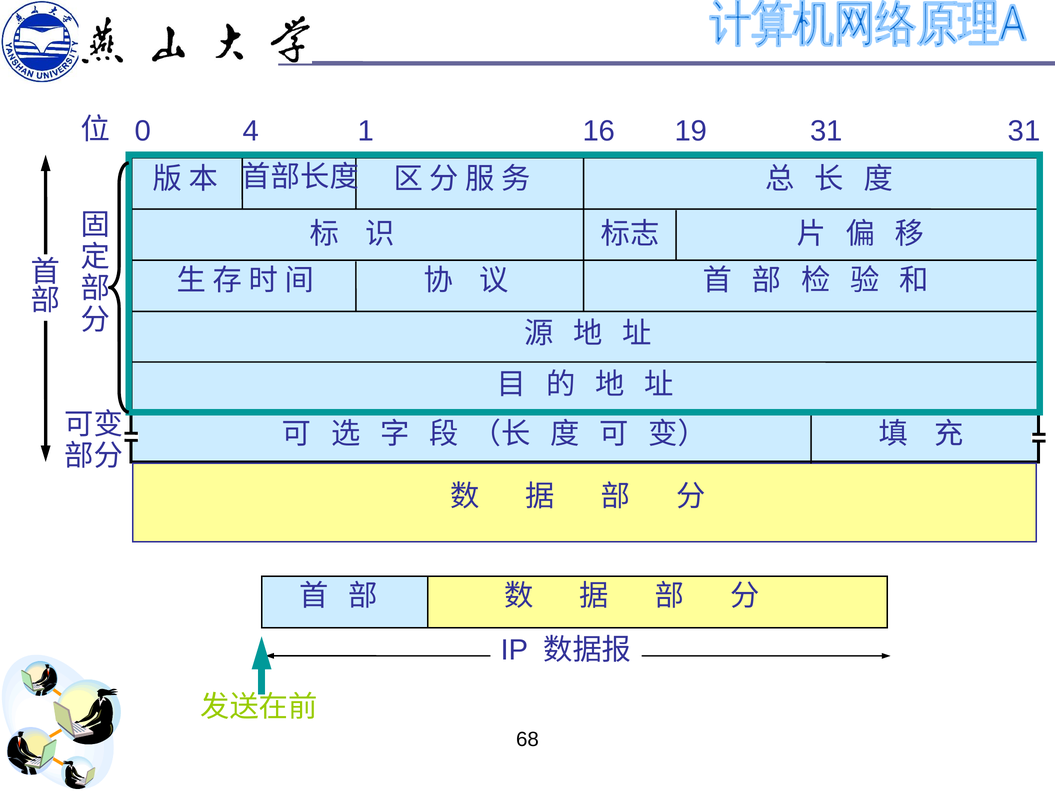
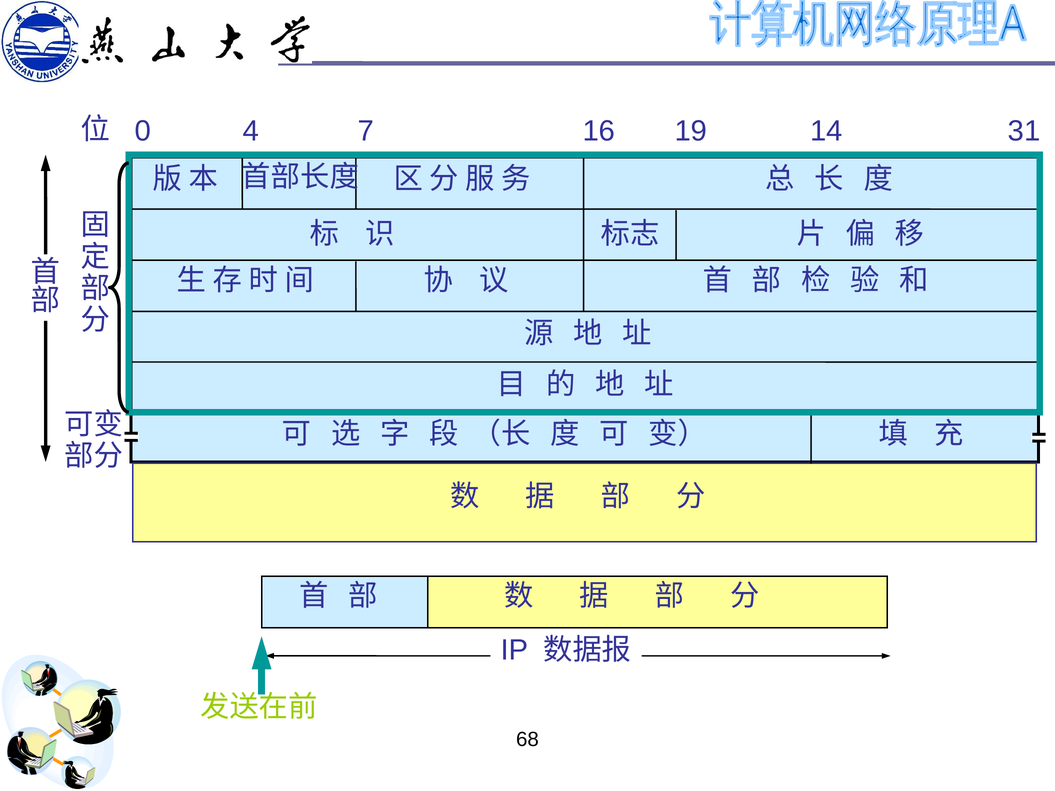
1: 1 -> 7
19 31: 31 -> 14
